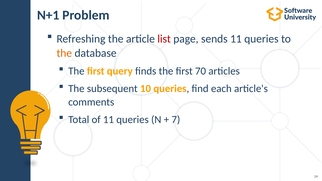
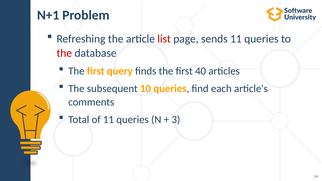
the at (64, 53) colour: orange -> red
70: 70 -> 40
7: 7 -> 3
